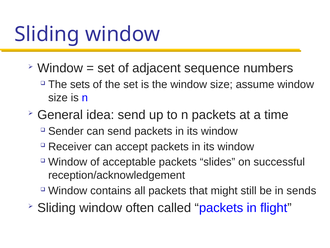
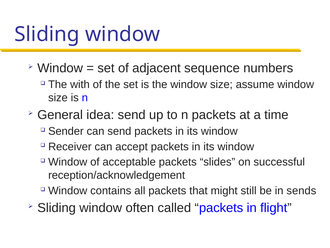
sets: sets -> with
